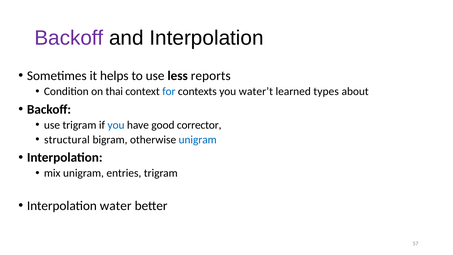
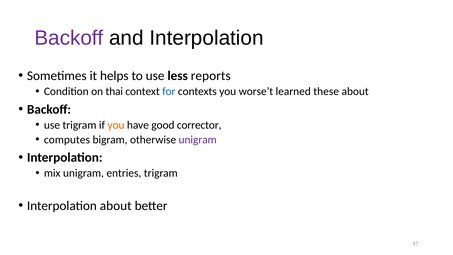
water’t: water’t -> worse’t
types: types -> these
you at (116, 125) colour: blue -> orange
structural: structural -> computes
unigram at (198, 140) colour: blue -> purple
Interpolation water: water -> about
